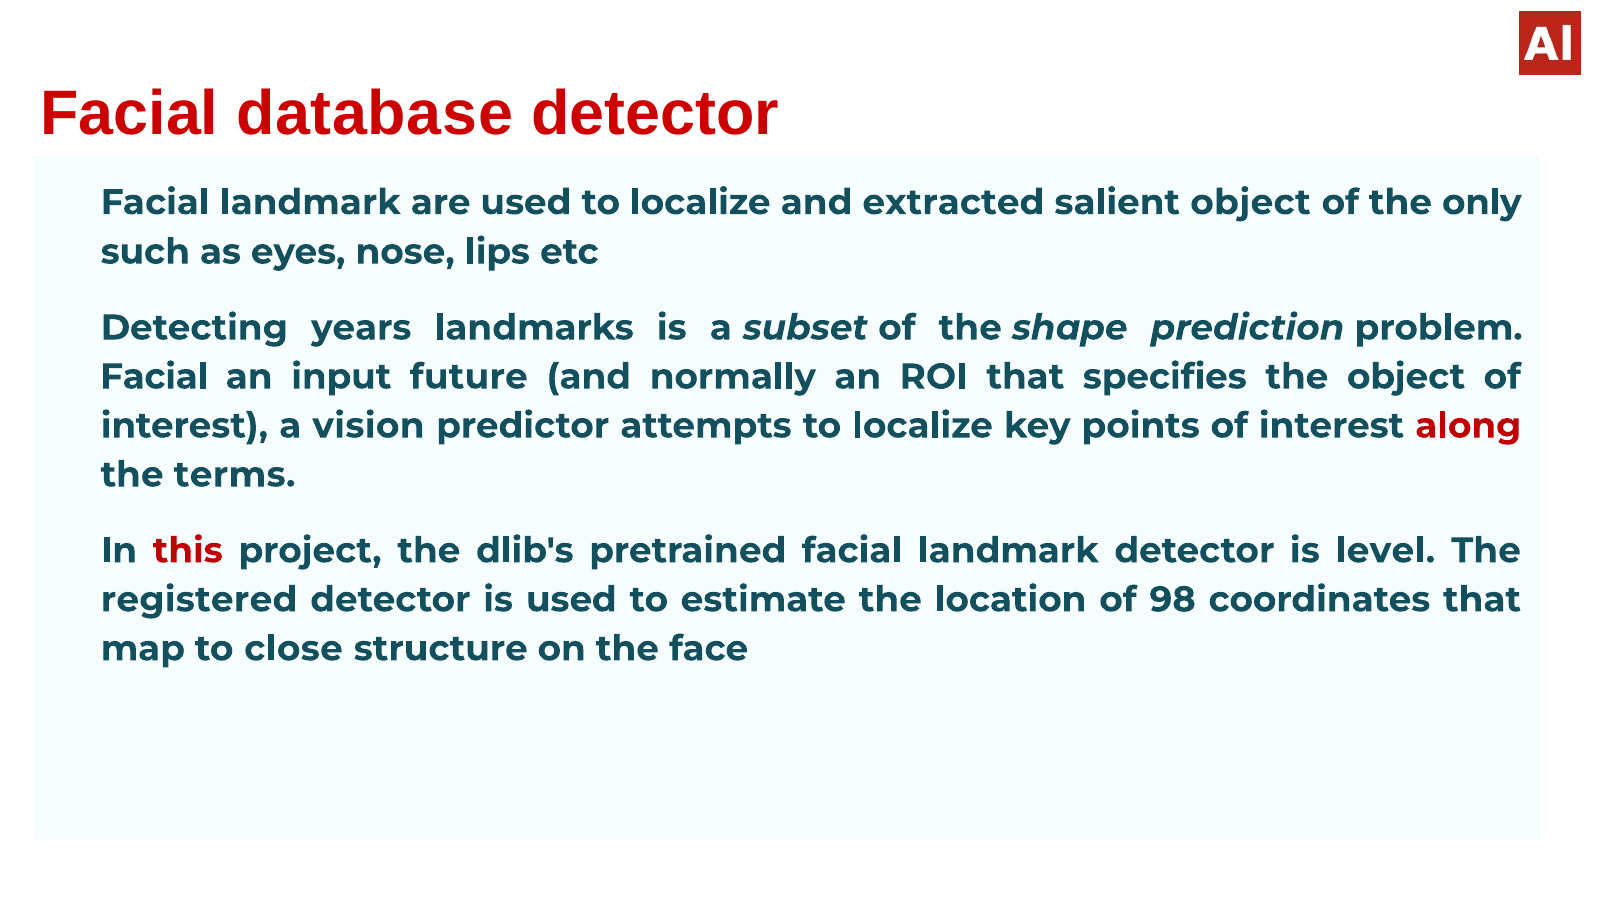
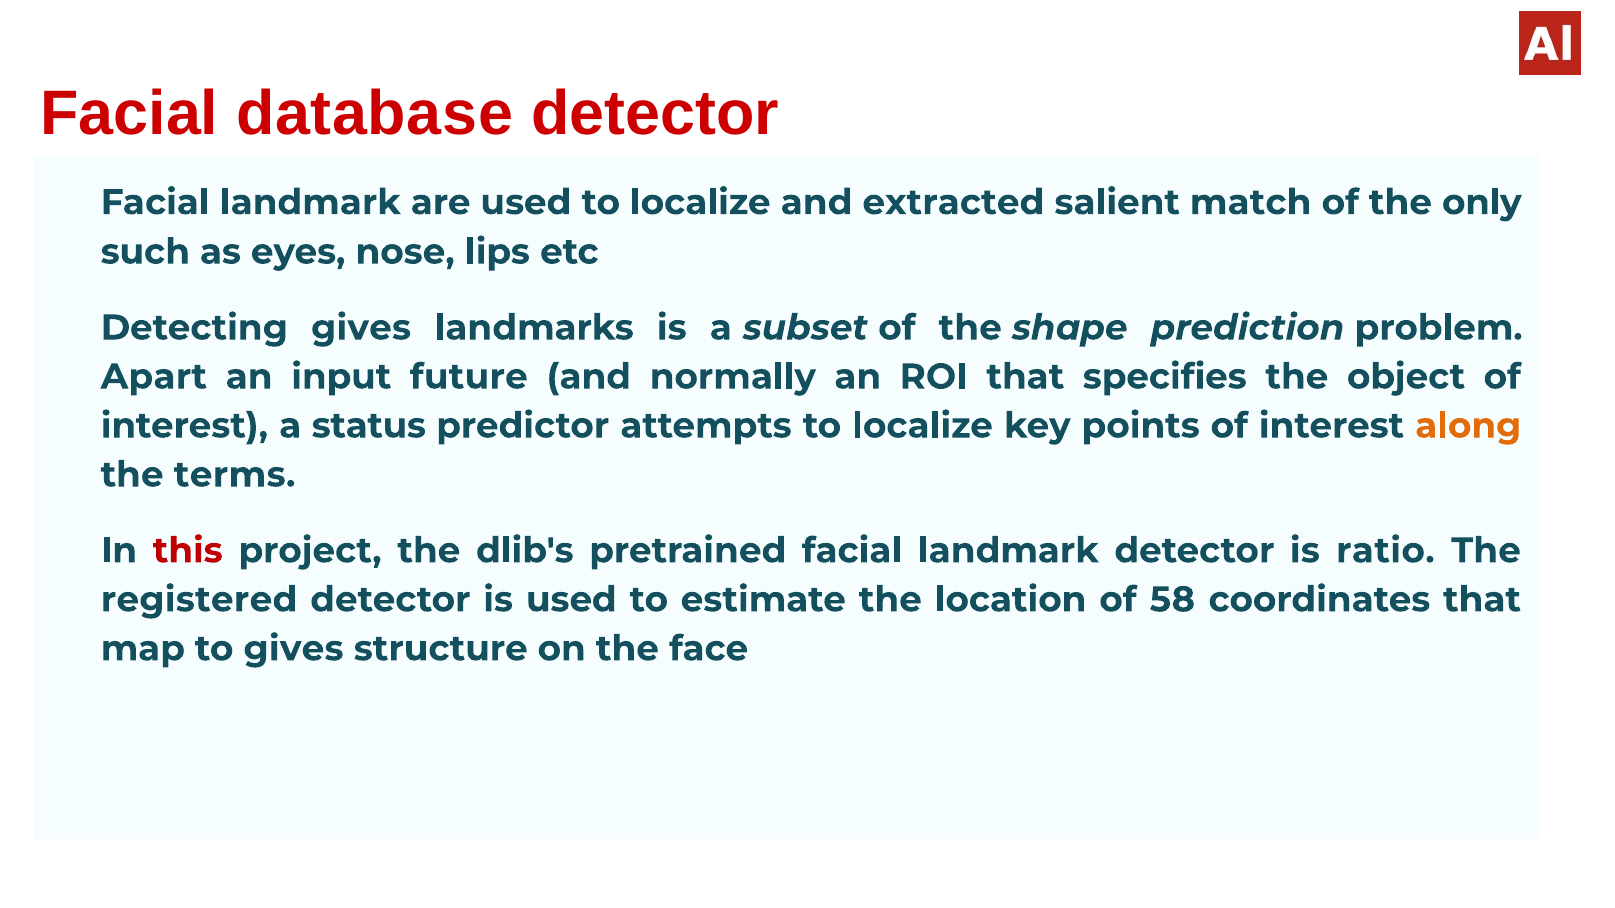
salient object: object -> match
Detecting years: years -> gives
Facial at (154, 377): Facial -> Apart
vision: vision -> status
along colour: red -> orange
level: level -> ratio
98: 98 -> 58
to close: close -> gives
